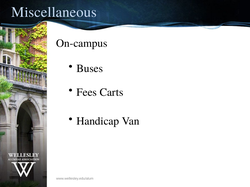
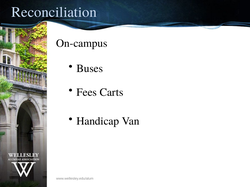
Miscellaneous: Miscellaneous -> Reconciliation
